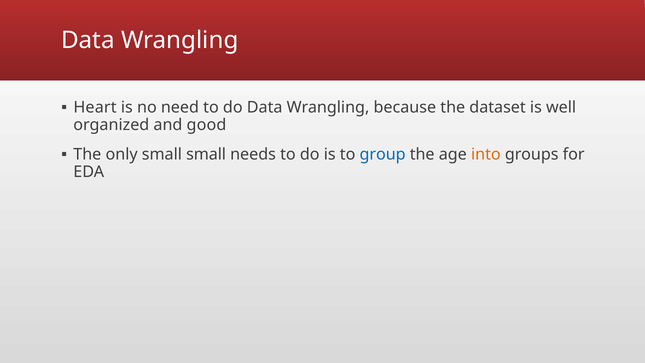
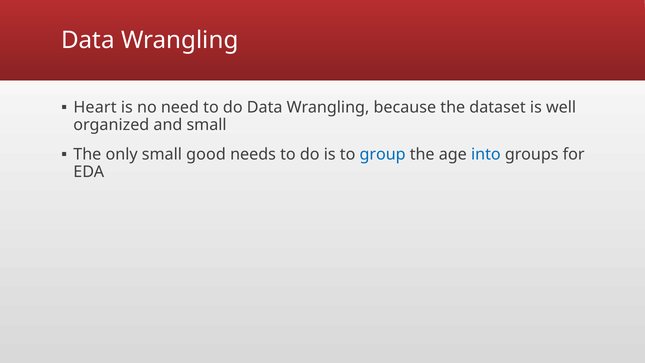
and good: good -> small
small small: small -> good
into colour: orange -> blue
